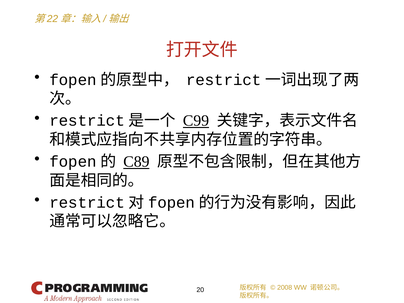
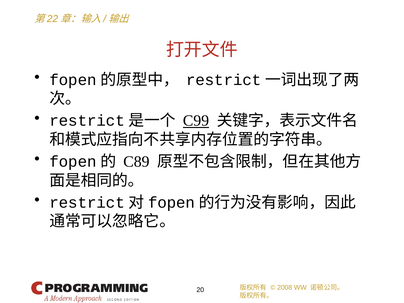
C89 underline: present -> none
